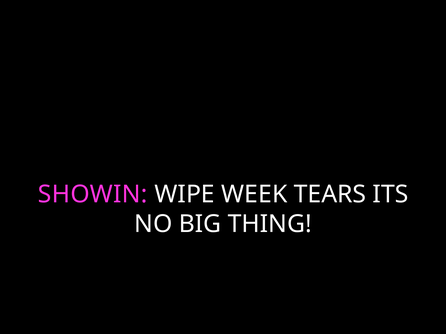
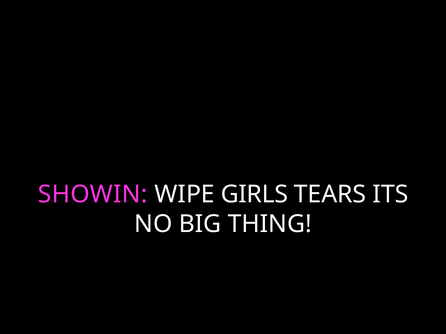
WEEK: WEEK -> GIRLS
